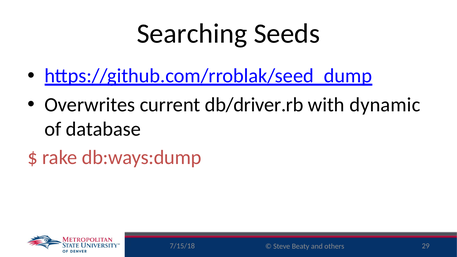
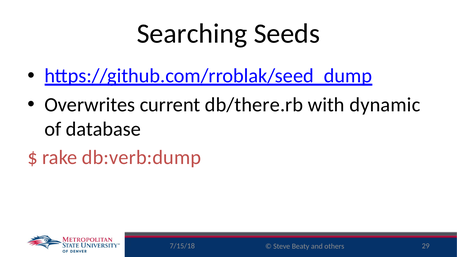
db/driver.rb: db/driver.rb -> db/there.rb
db:ways:dump: db:ways:dump -> db:verb:dump
